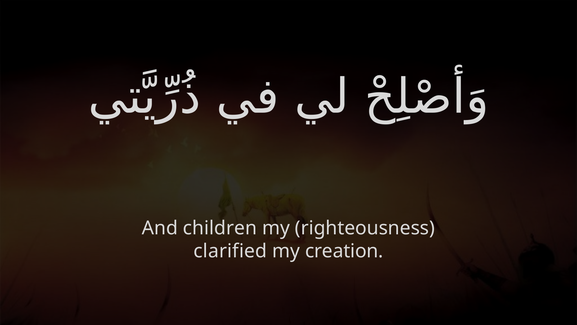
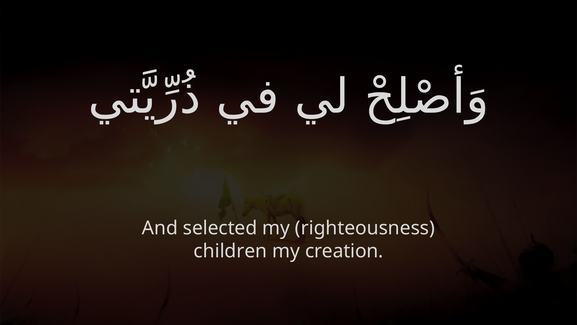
children: children -> selected
clarified: clarified -> children
